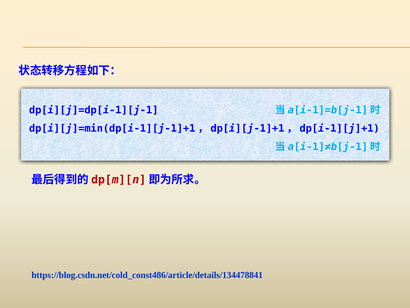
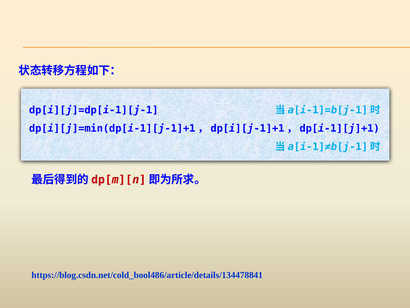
https://blog.csdn.net/cold_const486/article/details/134478841: https://blog.csdn.net/cold_const486/article/details/134478841 -> https://blog.csdn.net/cold_bool486/article/details/134478841
